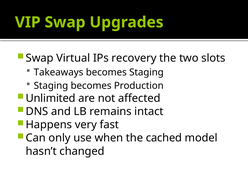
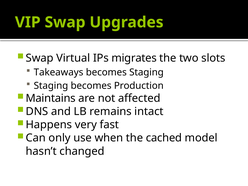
recovery: recovery -> migrates
Unlimited: Unlimited -> Maintains
